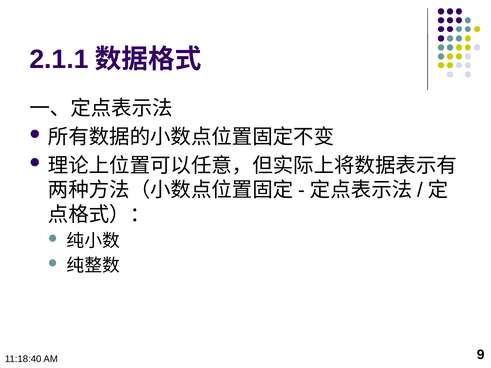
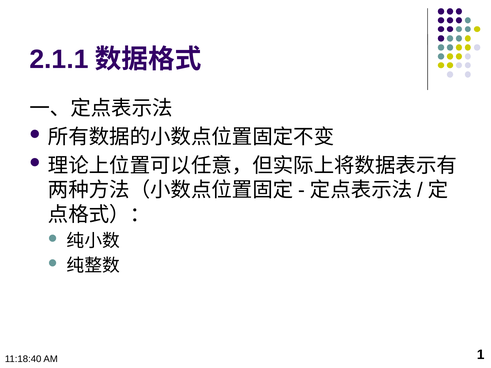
9: 9 -> 1
